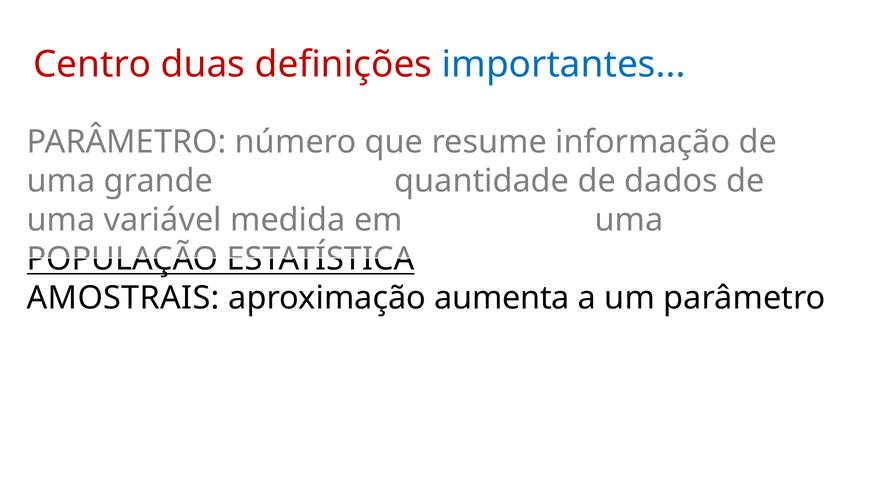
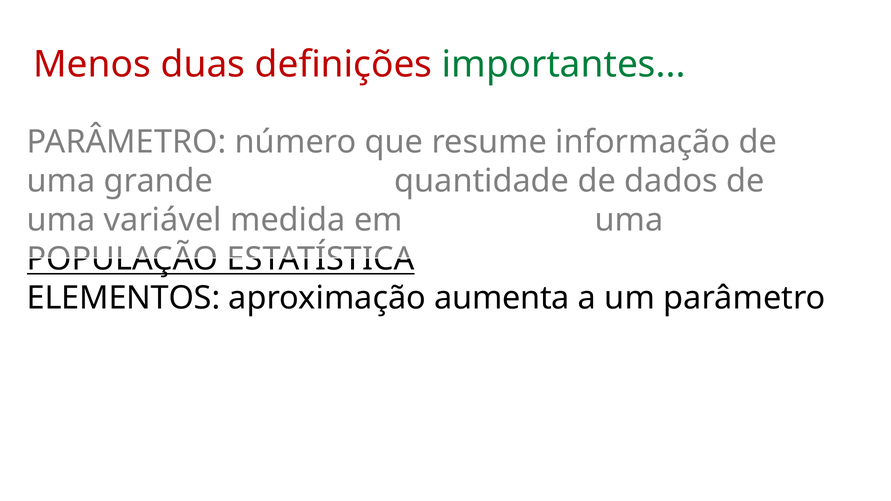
Centro: Centro -> Menos
importantes colour: blue -> green
AMOSTRAIS: AMOSTRAIS -> ELEMENTOS
